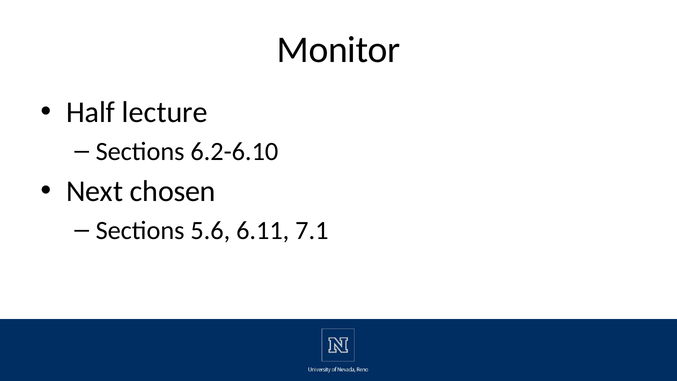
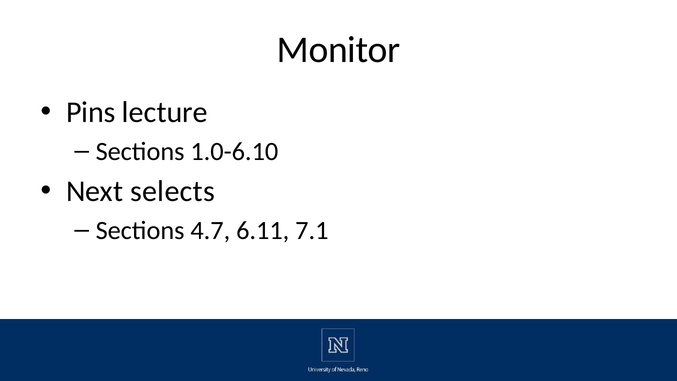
Half: Half -> Pins
6.2-6.10: 6.2-6.10 -> 1.0-6.10
chosen: chosen -> selects
5.6: 5.6 -> 4.7
